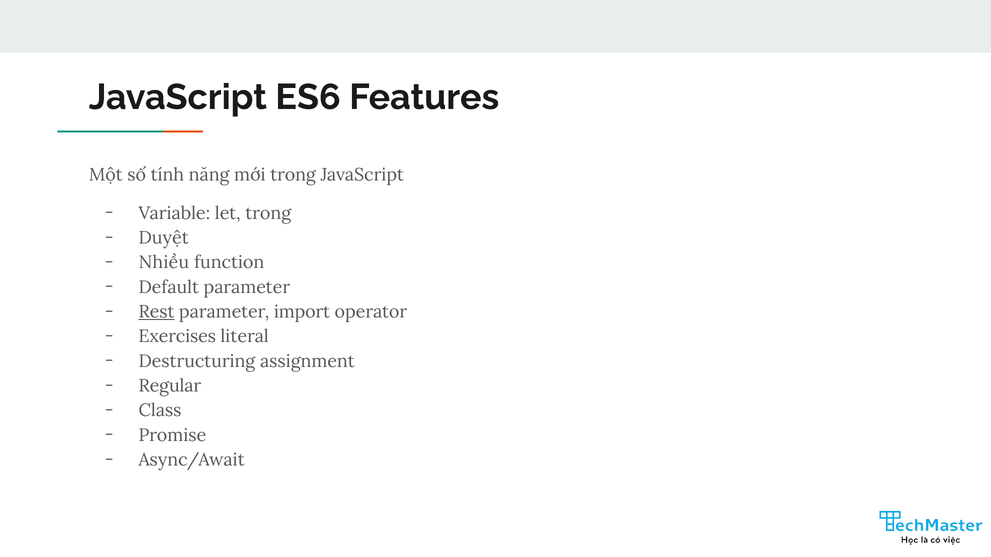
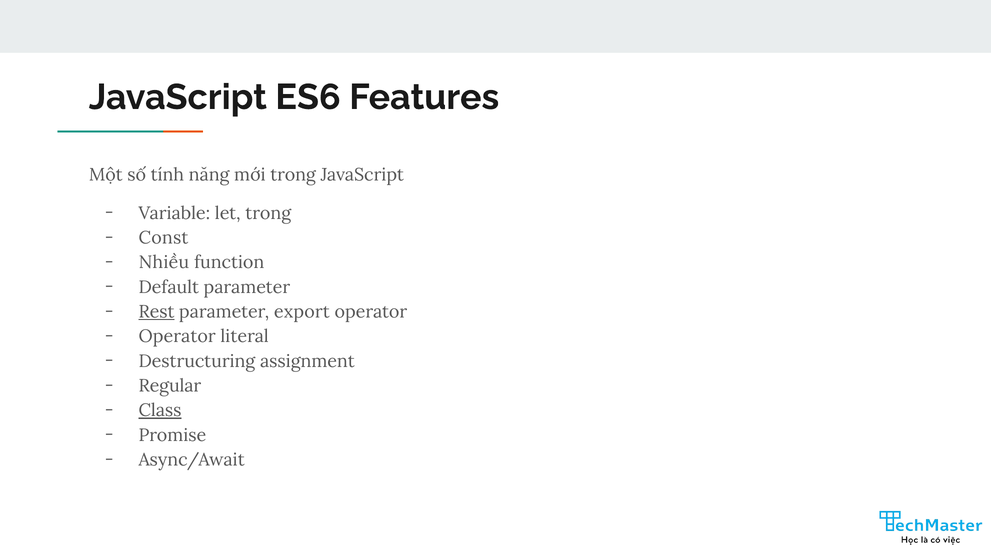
Duyệt: Duyệt -> Const
import: import -> export
Exercises at (177, 337): Exercises -> Operator
Class underline: none -> present
